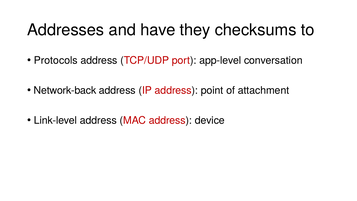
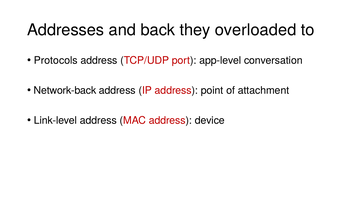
have: have -> back
checksums: checksums -> overloaded
